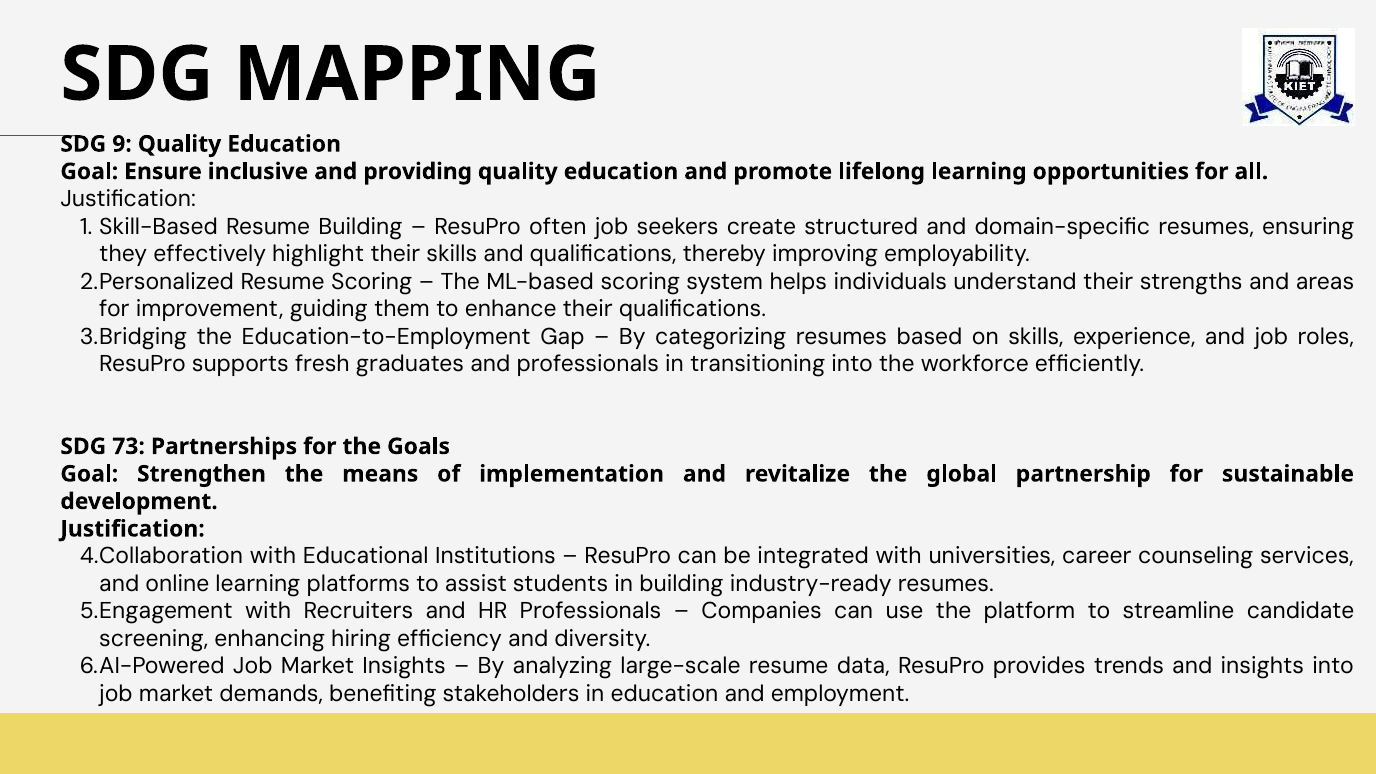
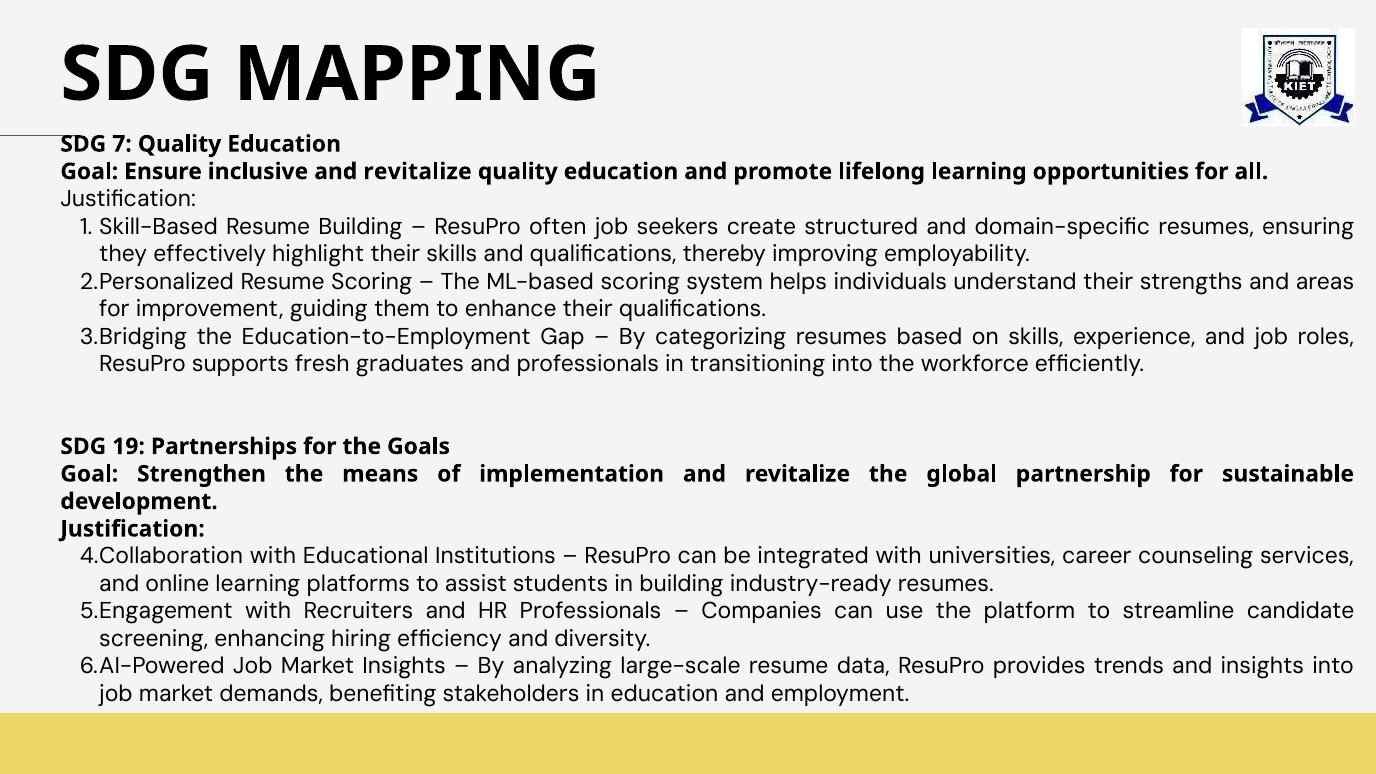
9: 9 -> 7
inclusive and providing: providing -> revitalize
73: 73 -> 19
